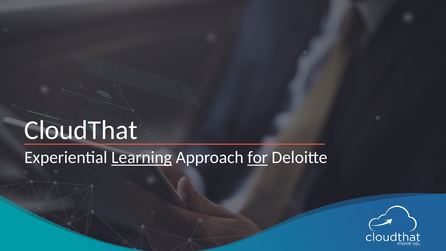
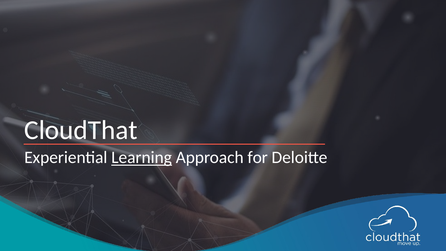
for underline: present -> none
